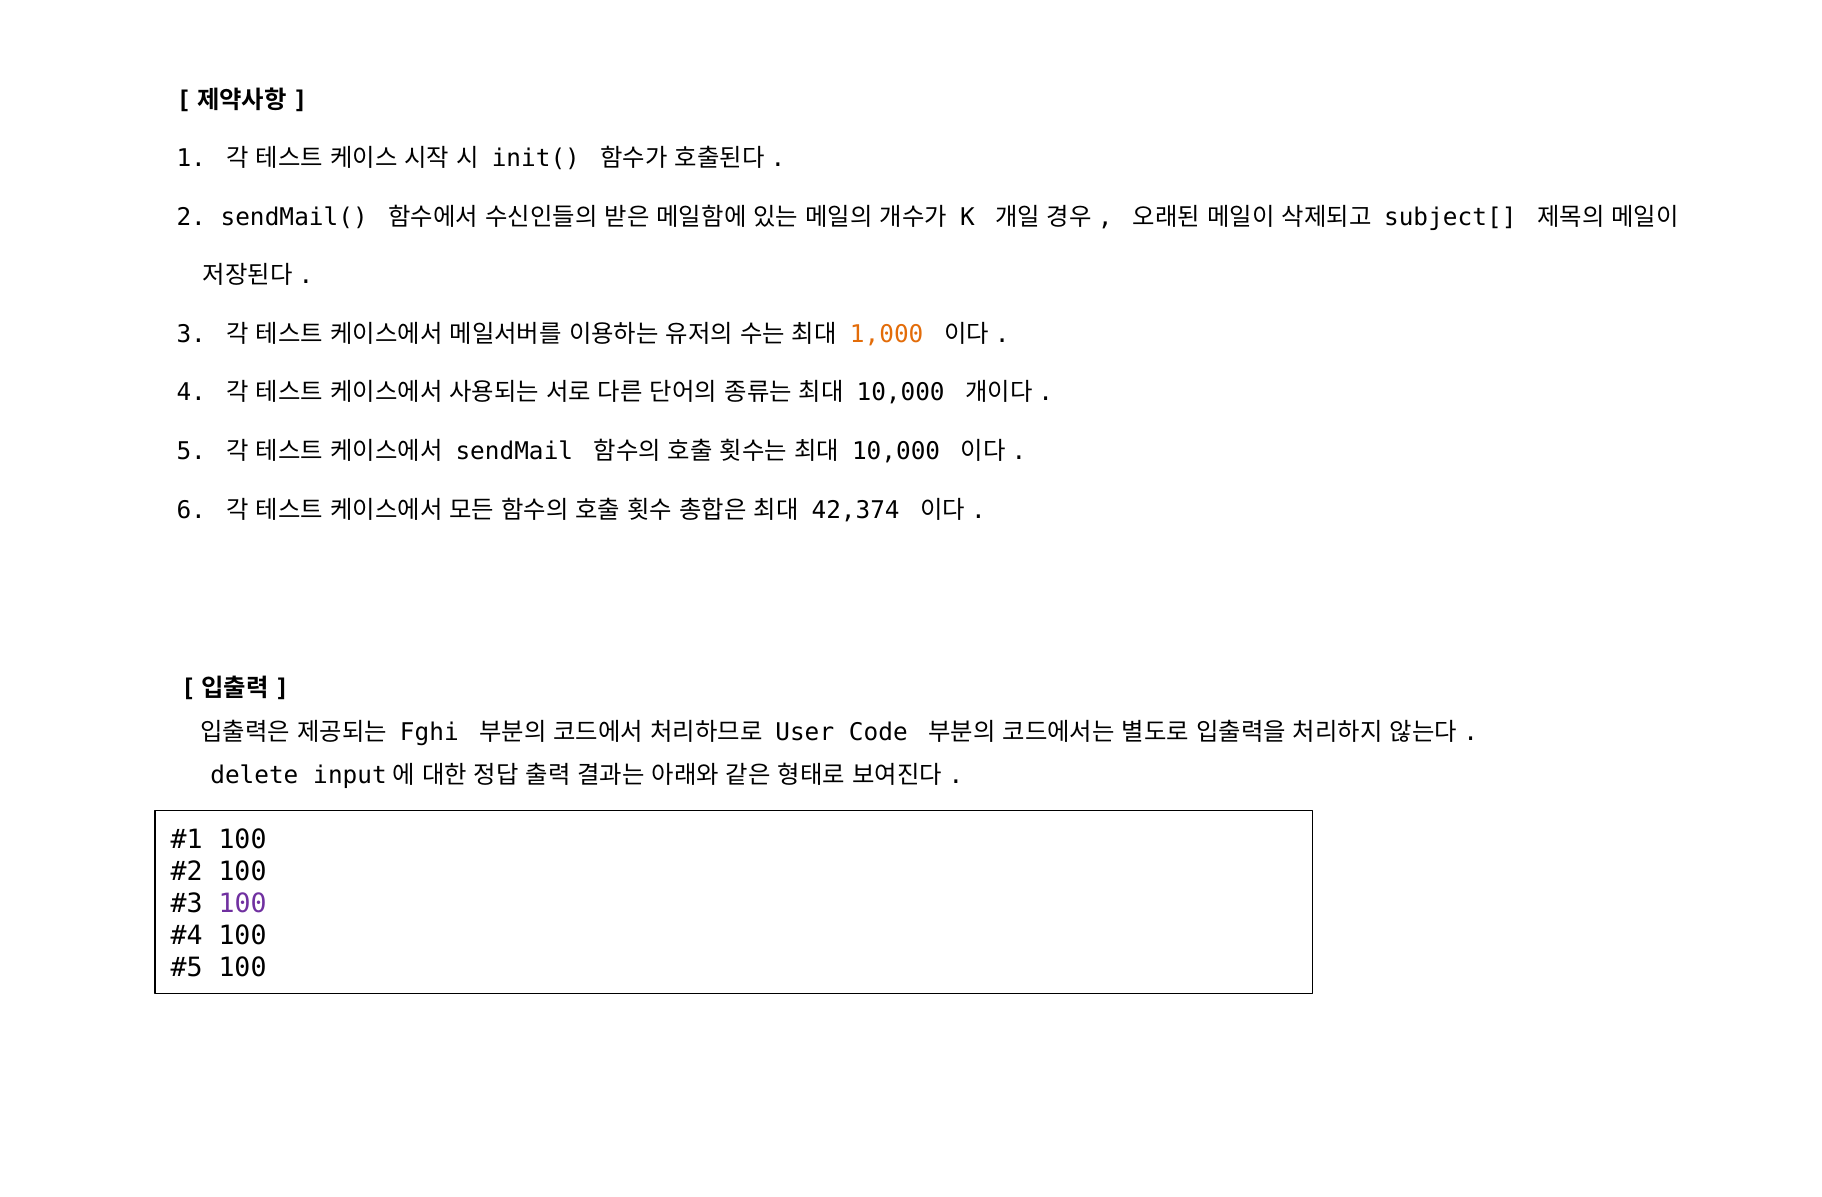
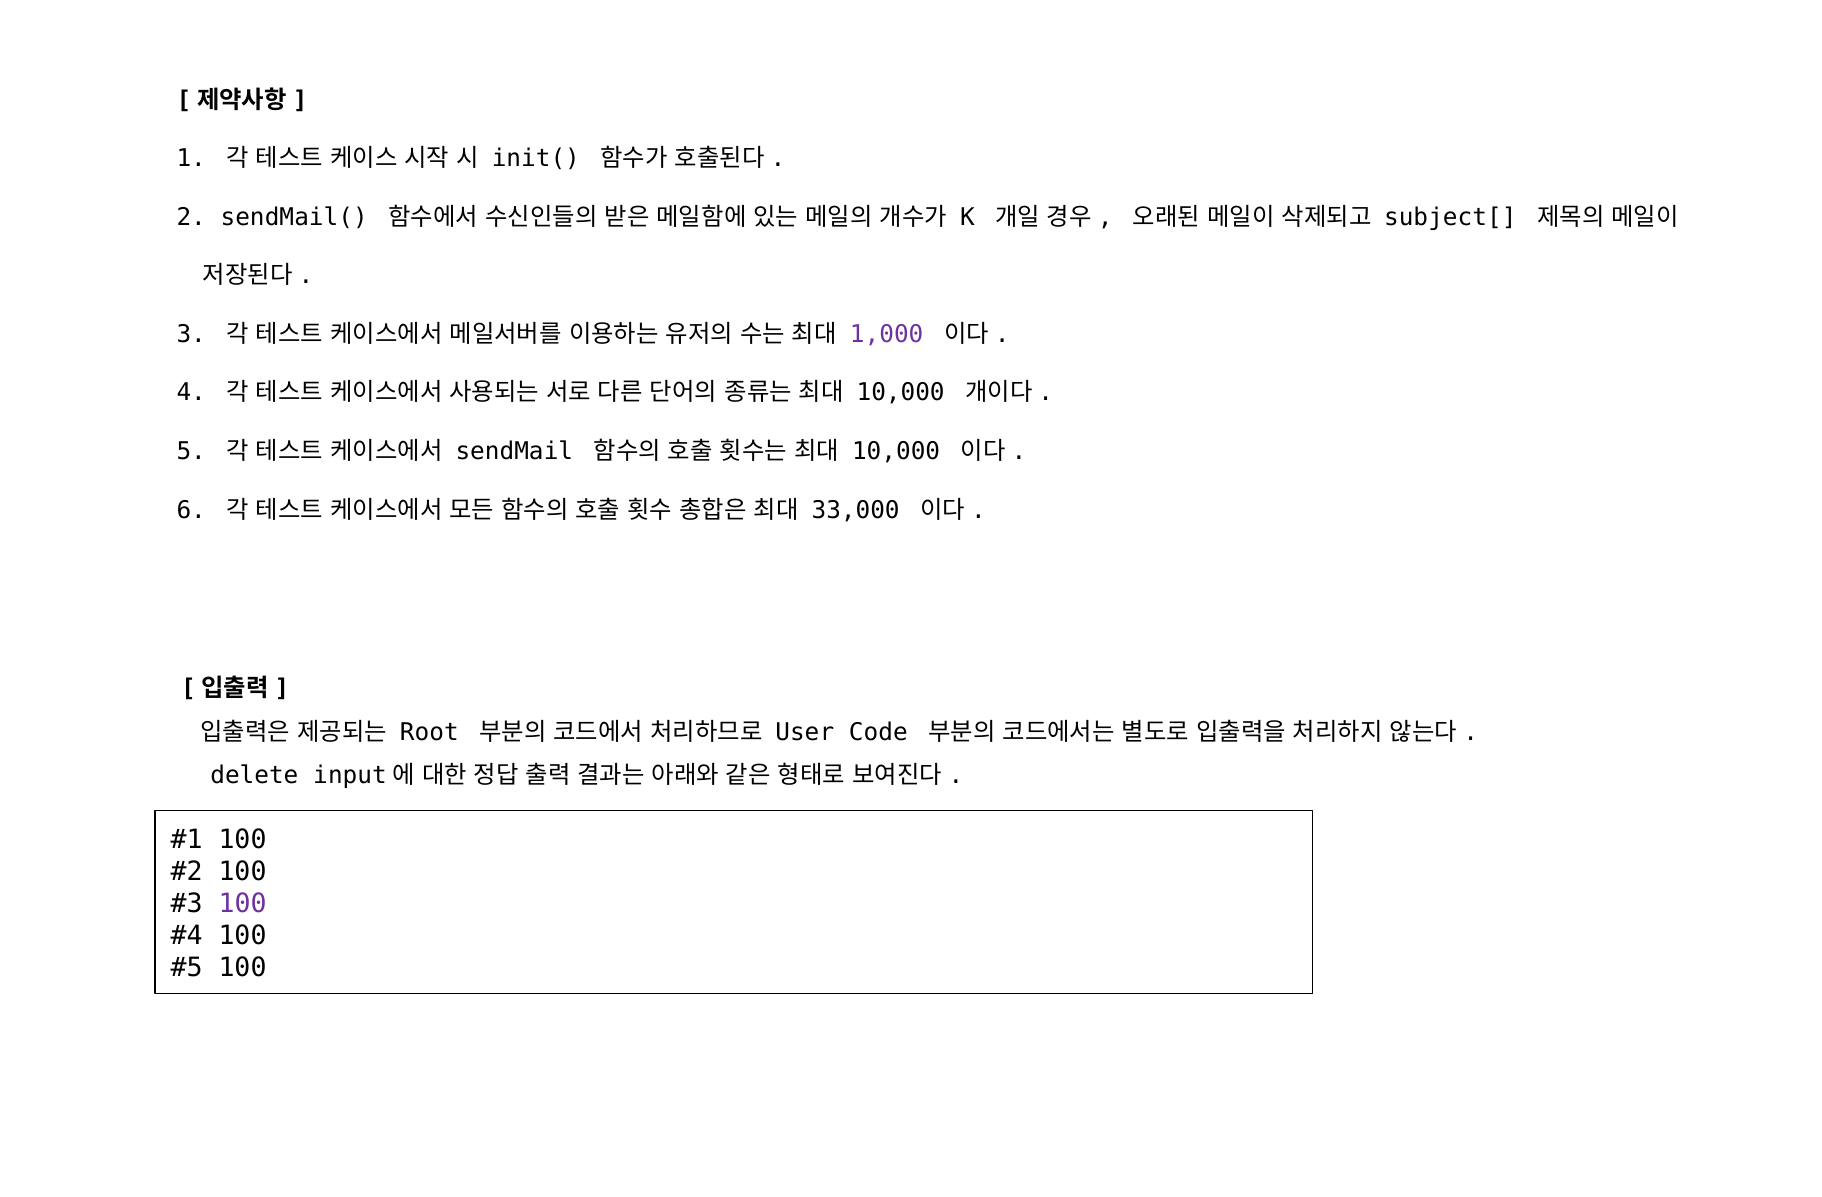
1,000 colour: orange -> purple
42,374: 42,374 -> 33,000
Fghi: Fghi -> Root
